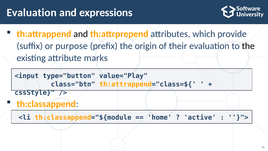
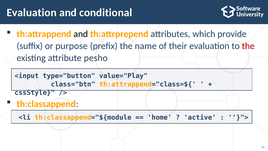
expressions: expressions -> conditional
origin: origin -> name
the at (248, 46) colour: black -> red
marks: marks -> pesho
